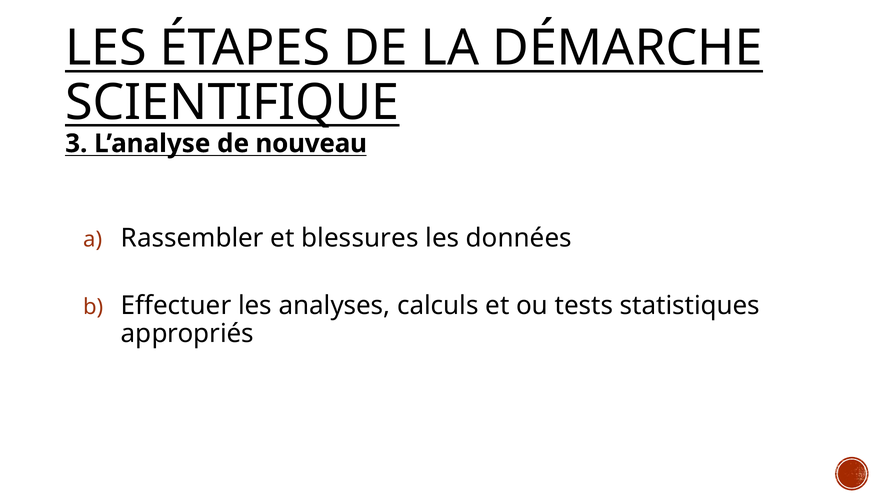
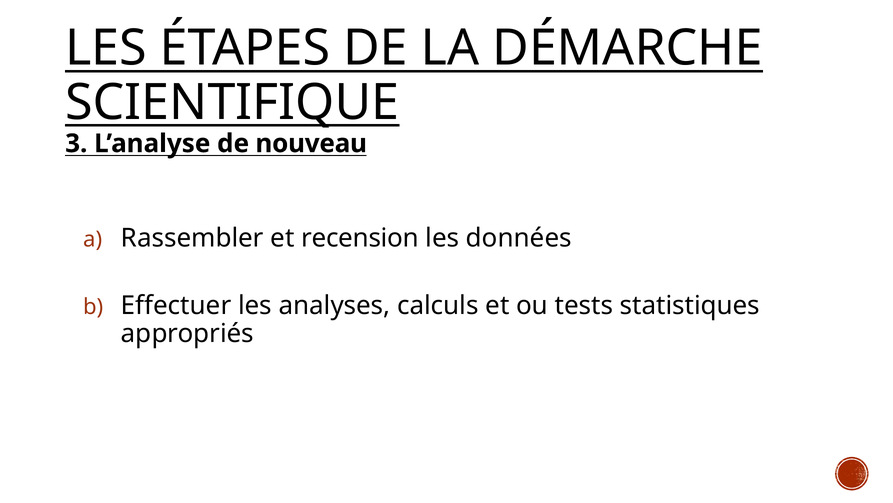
blessures: blessures -> recension
